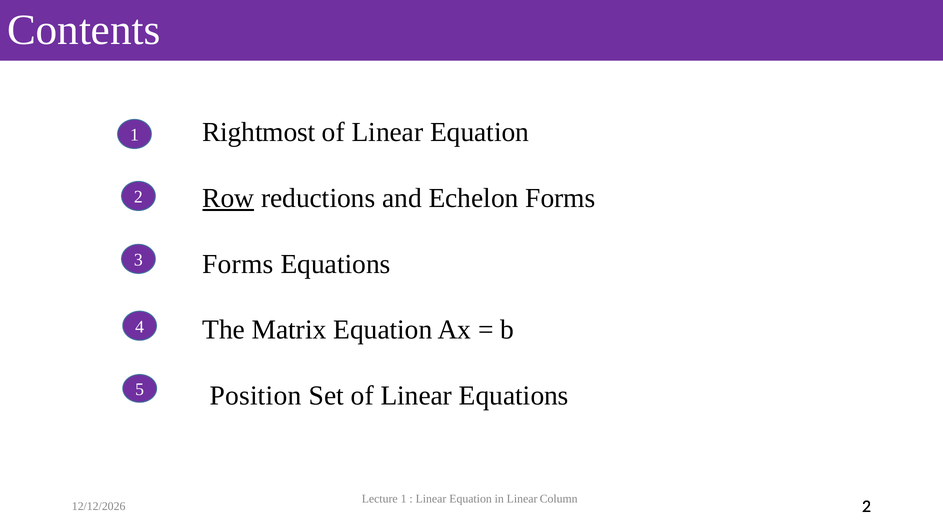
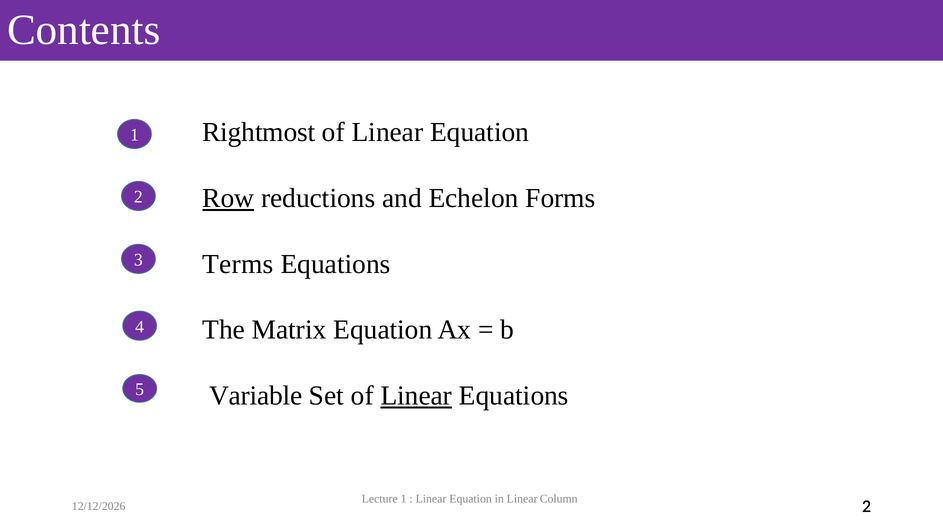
Forms at (238, 264): Forms -> Terms
Position: Position -> Variable
Linear at (416, 396) underline: none -> present
